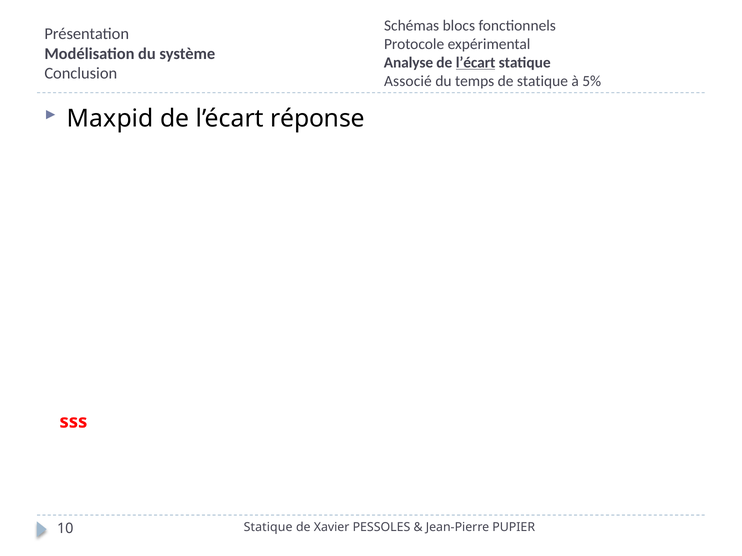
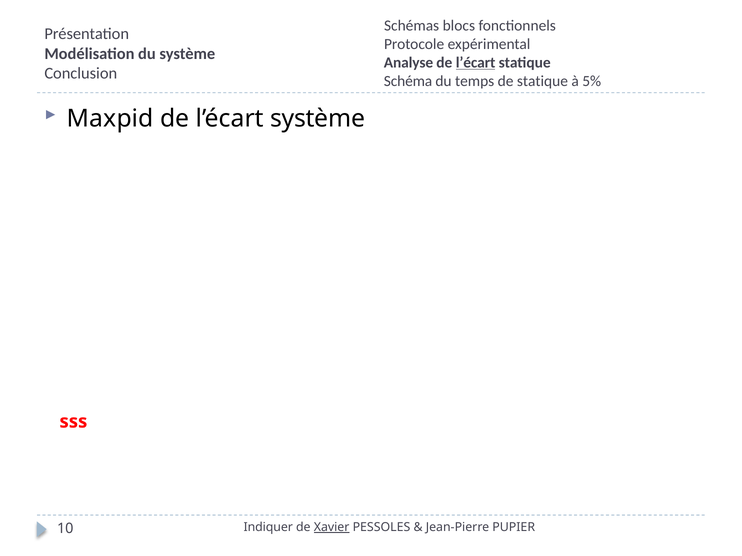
Associé: Associé -> Schéma
l’écart réponse: réponse -> système
Statique at (268, 528): Statique -> Indiquer
Xavier underline: none -> present
